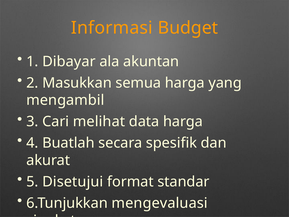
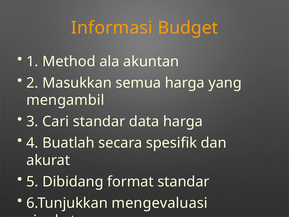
Dibayar: Dibayar -> Method
Cari melihat: melihat -> standar
Disetujui: Disetujui -> Dibidang
